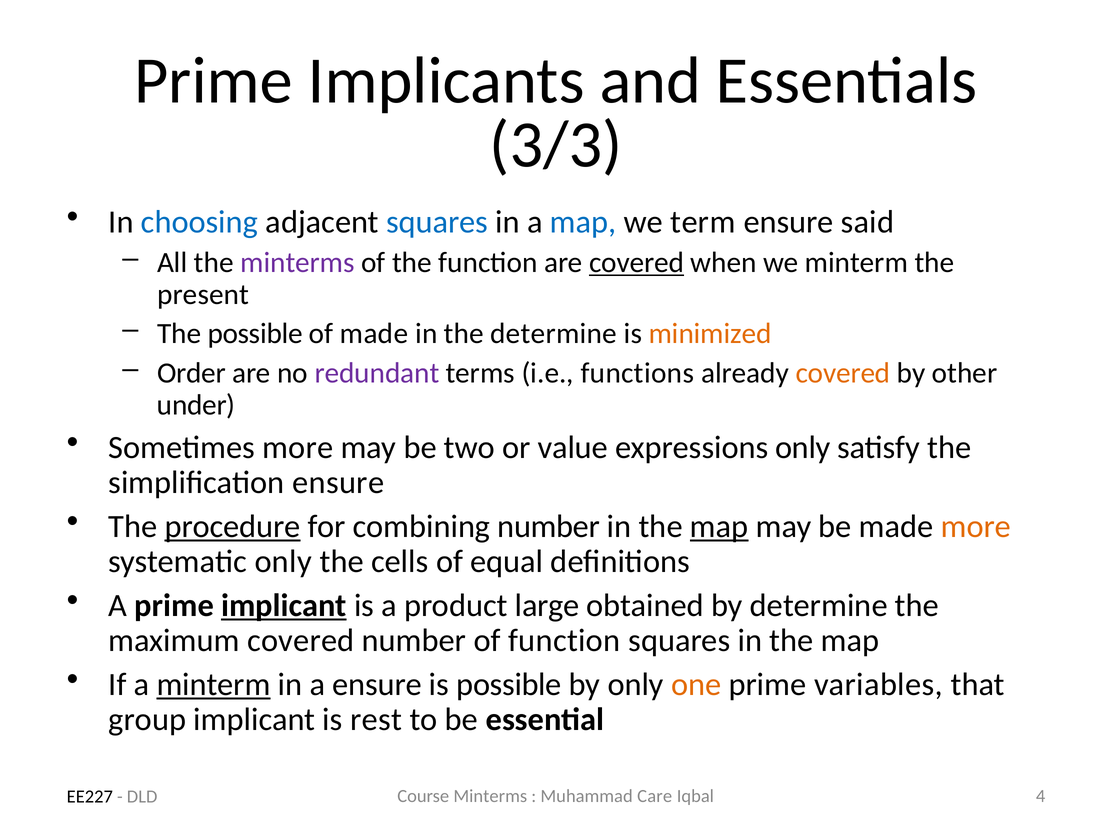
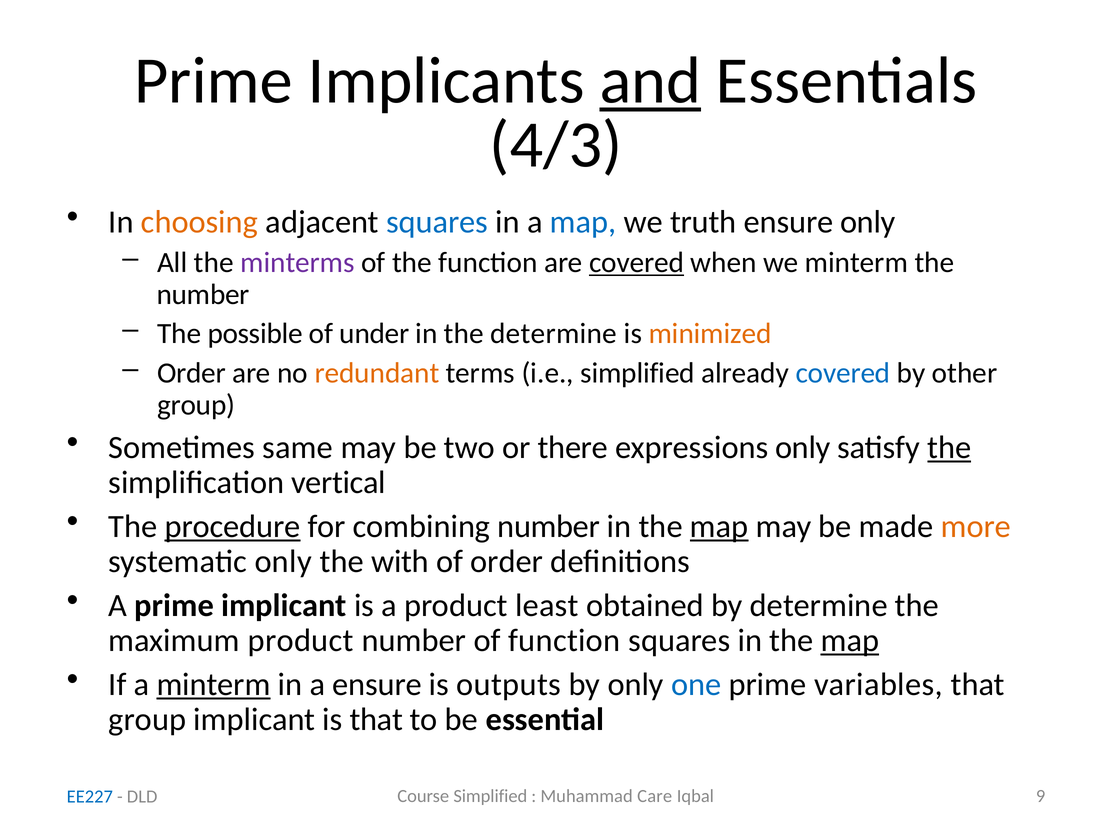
and underline: none -> present
3/3: 3/3 -> 4/3
choosing colour: blue -> orange
term: term -> truth
ensure said: said -> only
present at (203, 294): present -> number
of made: made -> under
redundant colour: purple -> orange
i.e functions: functions -> simplified
covered at (843, 373) colour: orange -> blue
under at (196, 405): under -> group
Sometimes more: more -> same
value: value -> there
the at (949, 448) underline: none -> present
simplification ensure: ensure -> vertical
cells: cells -> with
of equal: equal -> order
implicant at (284, 606) underline: present -> none
large: large -> least
maximum covered: covered -> product
map at (850, 641) underline: none -> present
is possible: possible -> outputs
one colour: orange -> blue
is rest: rest -> that
Course Minterms: Minterms -> Simplified
4: 4 -> 9
EE227 colour: black -> blue
